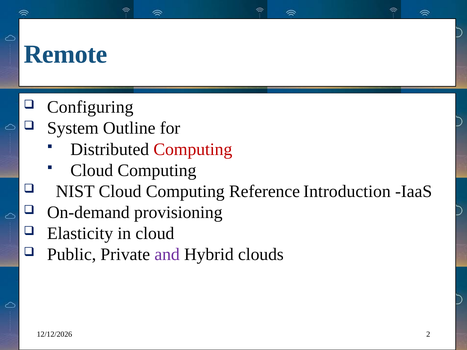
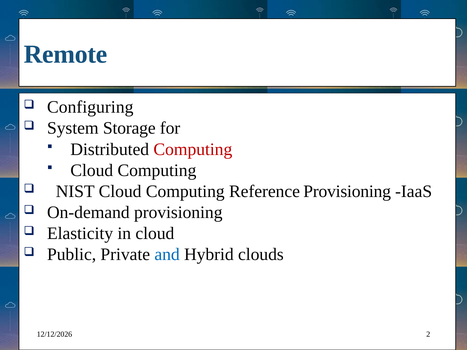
Outline: Outline -> Storage
Reference Introduction: Introduction -> Provisioning
and colour: purple -> blue
